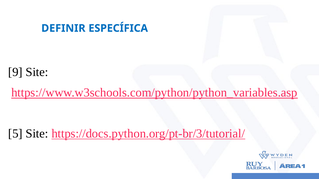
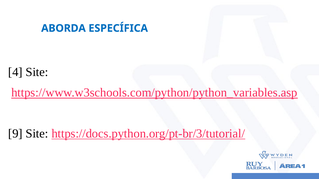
DEFINIR: DEFINIR -> ABORDA
9: 9 -> 4
5: 5 -> 9
